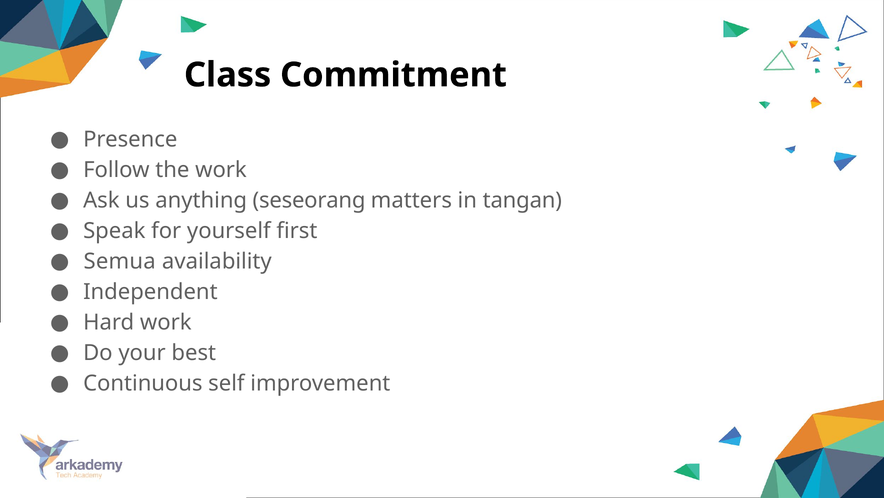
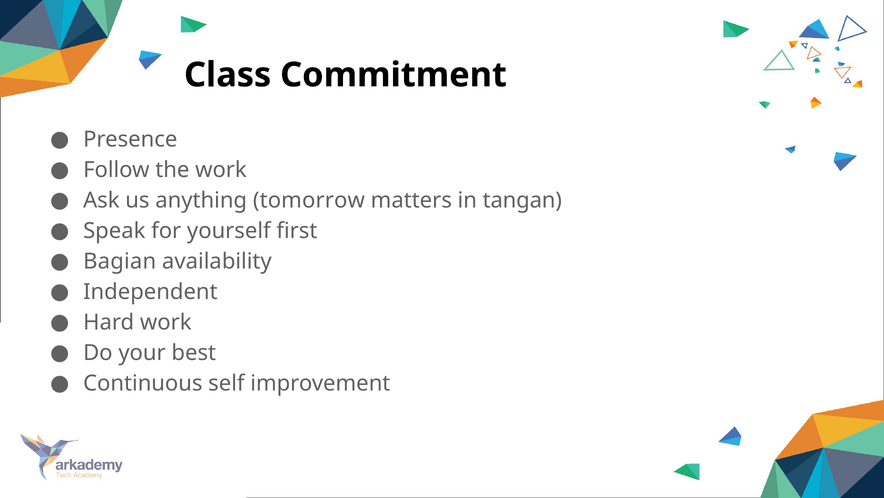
seseorang: seseorang -> tomorrow
Semua: Semua -> Bagian
